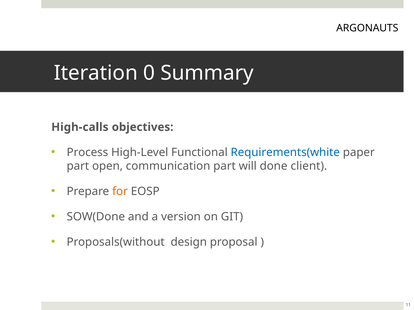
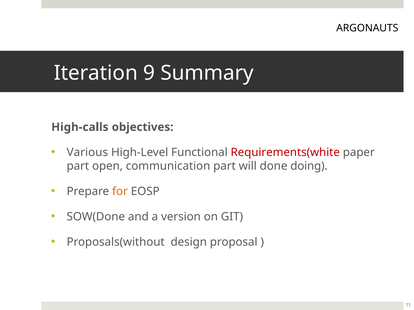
0: 0 -> 9
Process: Process -> Various
Requirements(white colour: blue -> red
client: client -> doing
